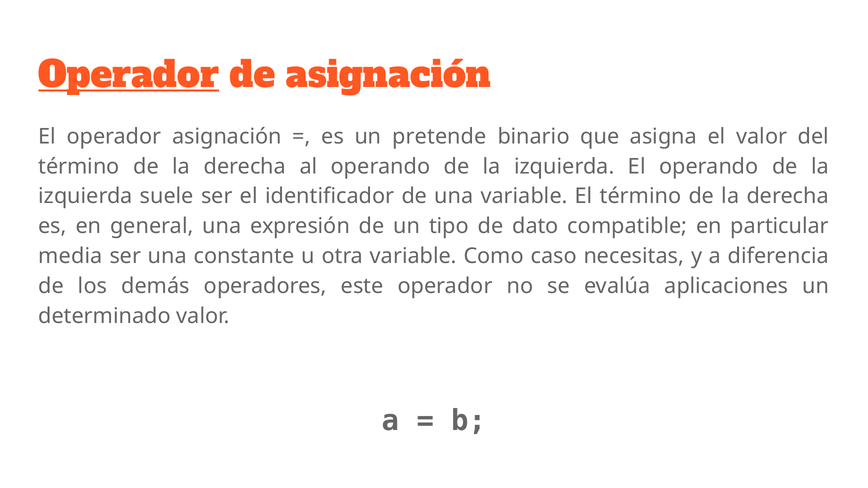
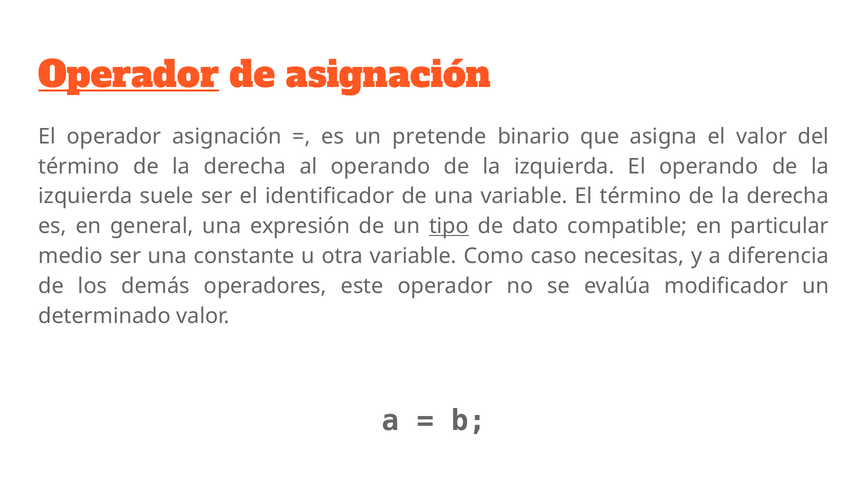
tipo underline: none -> present
media: media -> medio
aplicaciones: aplicaciones -> modificador
